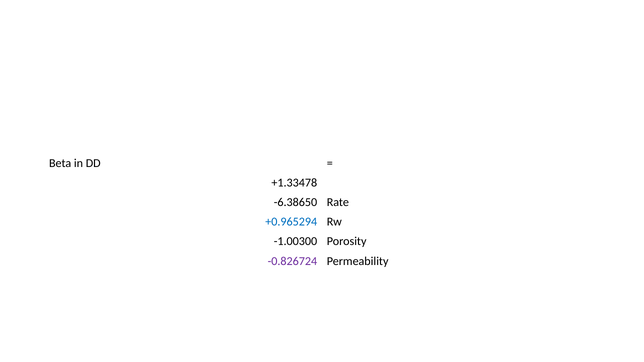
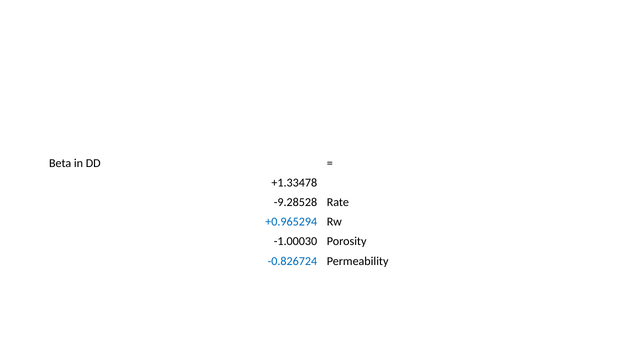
-6.38650: -6.38650 -> -9.28528
-1.00300: -1.00300 -> -1.00030
-0.826724 colour: purple -> blue
